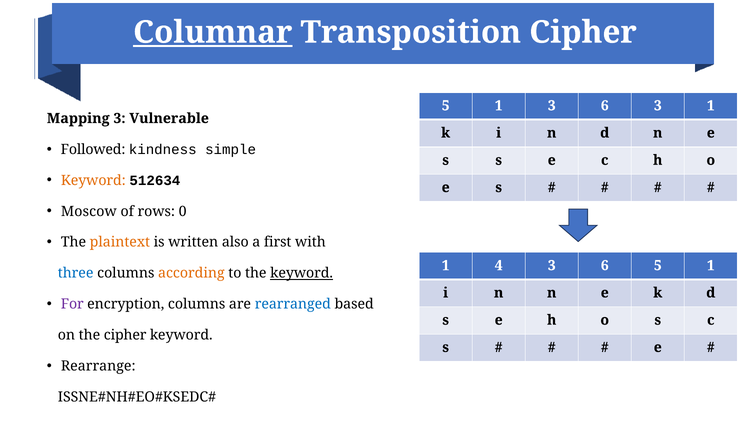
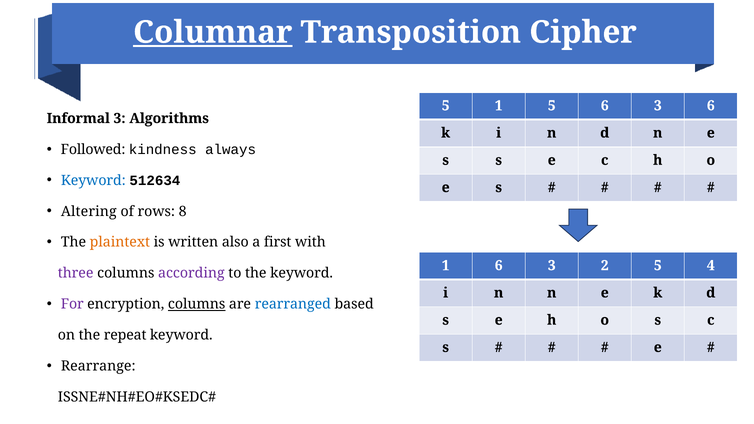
1 3: 3 -> 5
3 1: 1 -> 6
Mapping: Mapping -> Informal
Vulnerable: Vulnerable -> Algorithms
simple: simple -> always
Keyword at (93, 180) colour: orange -> blue
Moscow: Moscow -> Altering
0: 0 -> 8
1 4: 4 -> 6
6 at (605, 266): 6 -> 2
1 at (711, 266): 1 -> 4
three colour: blue -> purple
according colour: orange -> purple
keyword at (302, 273) underline: present -> none
columns at (197, 304) underline: none -> present
the cipher: cipher -> repeat
